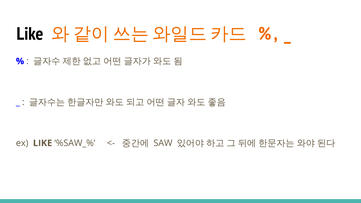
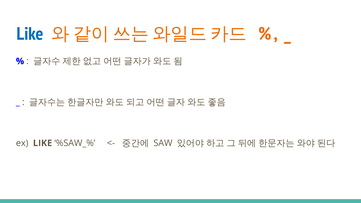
Like at (30, 34) colour: black -> blue
